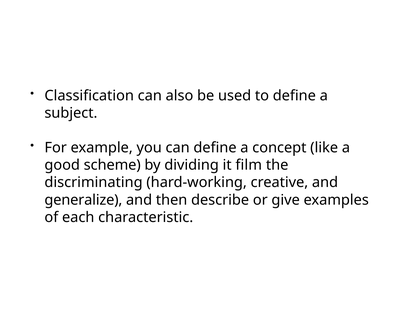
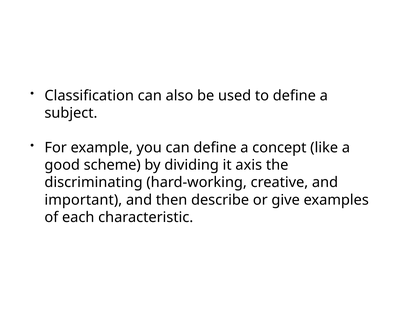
film: film -> axis
generalize: generalize -> important
